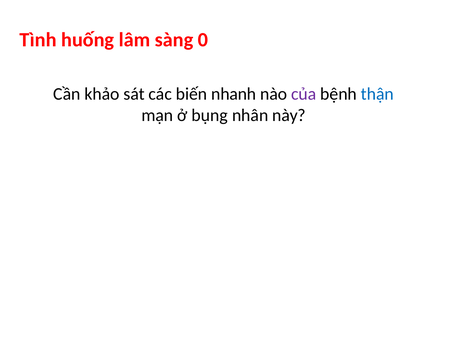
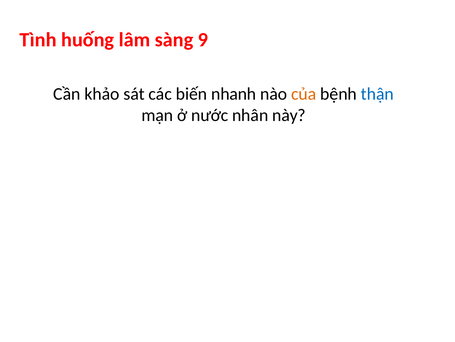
0: 0 -> 9
của colour: purple -> orange
bụng: bụng -> nước
